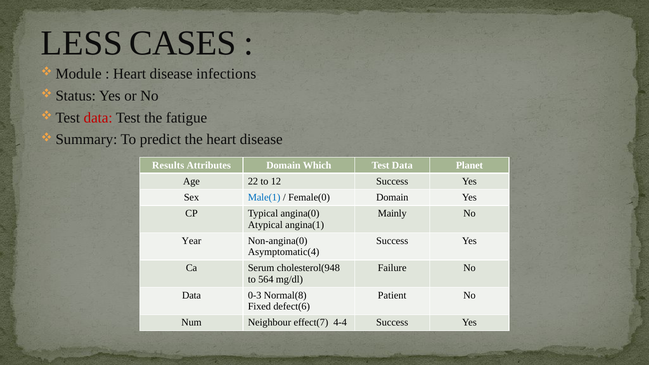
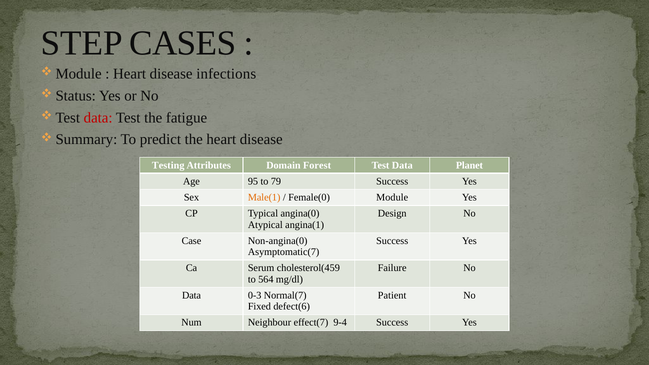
LESS: LESS -> STEP
Results: Results -> Testing
Which: Which -> Forest
22: 22 -> 95
12: 12 -> 79
Male(1 colour: blue -> orange
Female(0 Domain: Domain -> Module
Mainly: Mainly -> Design
Year: Year -> Case
Asymptomatic(4: Asymptomatic(4 -> Asymptomatic(7
cholesterol(948: cholesterol(948 -> cholesterol(459
Normal(8: Normal(8 -> Normal(7
4-4: 4-4 -> 9-4
